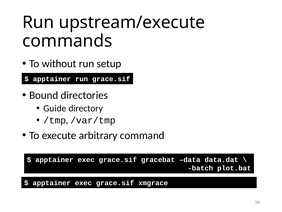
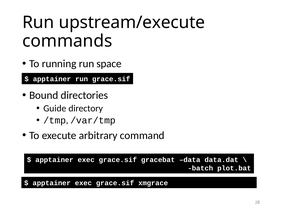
without: without -> running
setup: setup -> space
